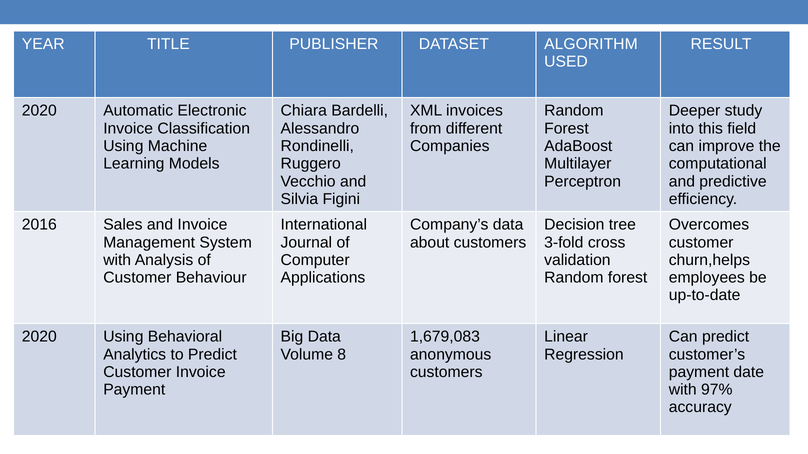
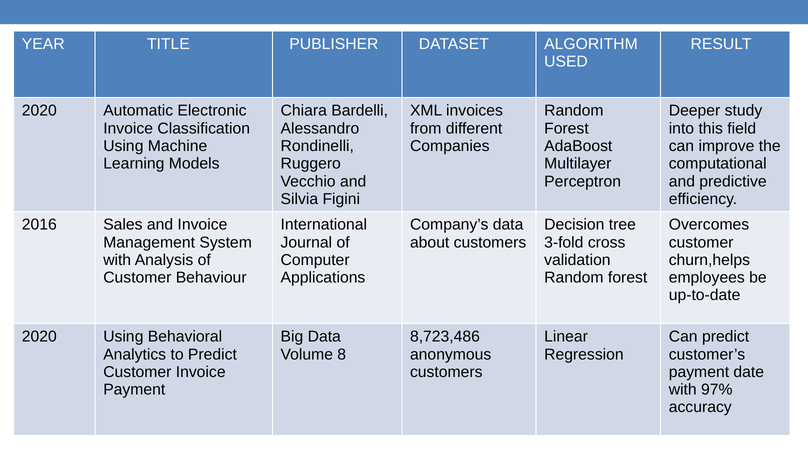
1,679,083: 1,679,083 -> 8,723,486
